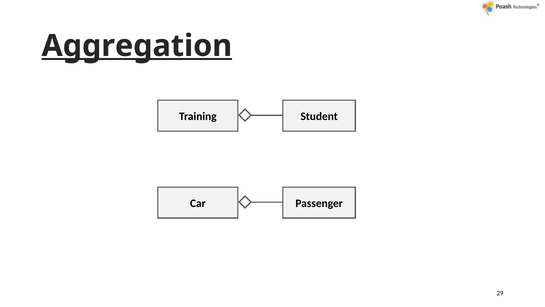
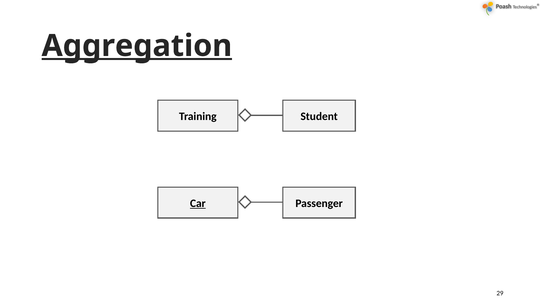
Car underline: none -> present
